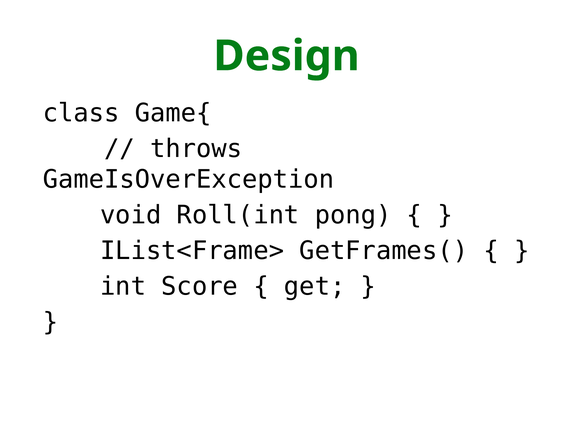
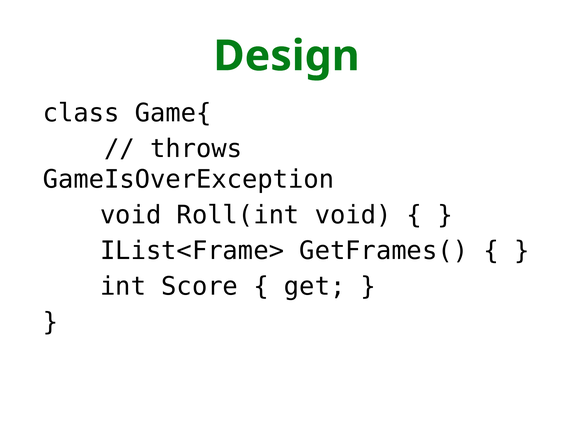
Roll(int pong: pong -> void
